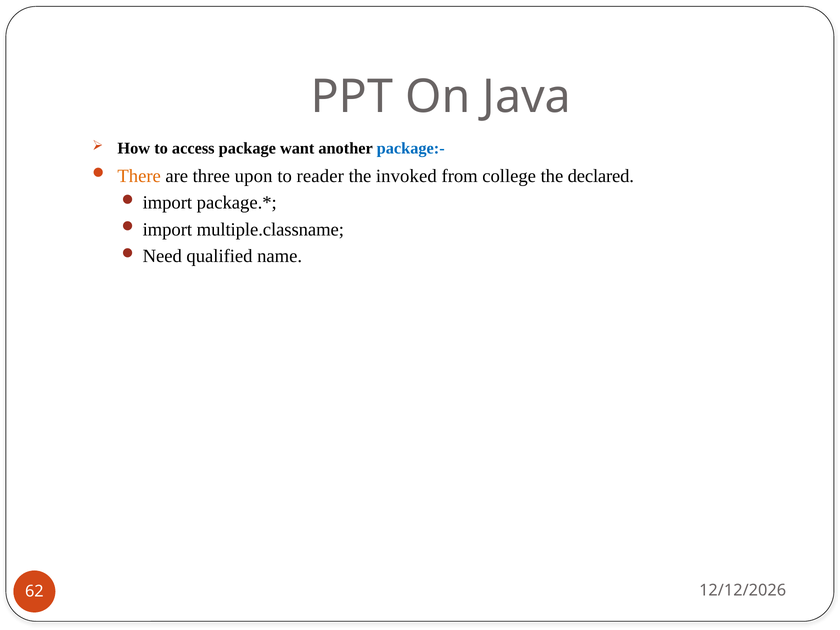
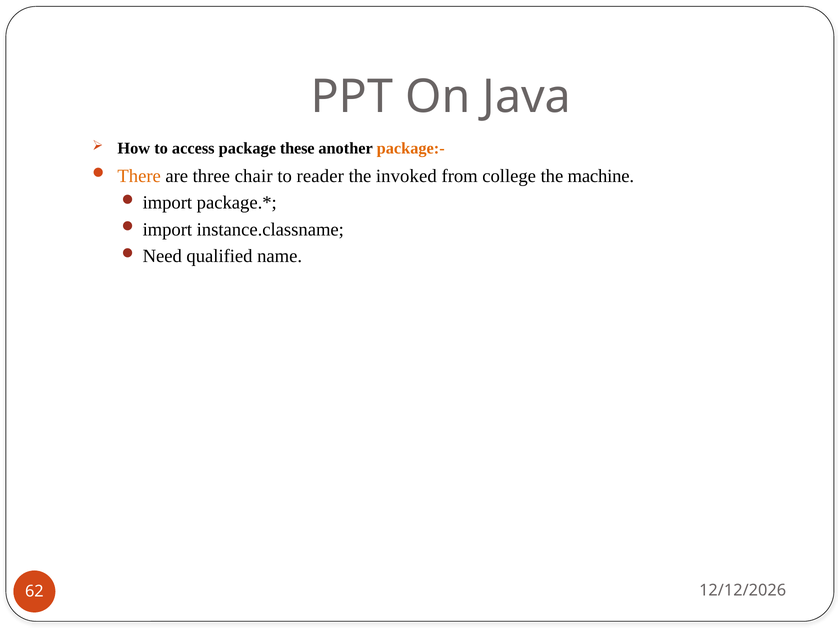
want: want -> these
package:- colour: blue -> orange
upon: upon -> chair
declared: declared -> machine
multiple.classname: multiple.classname -> instance.classname
